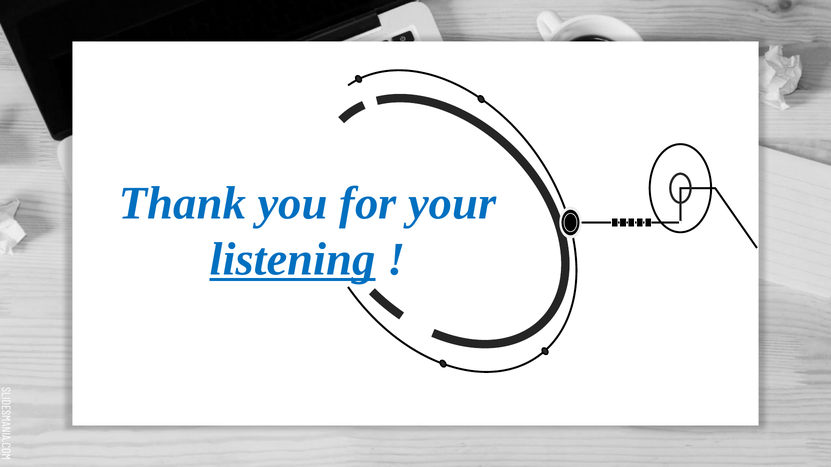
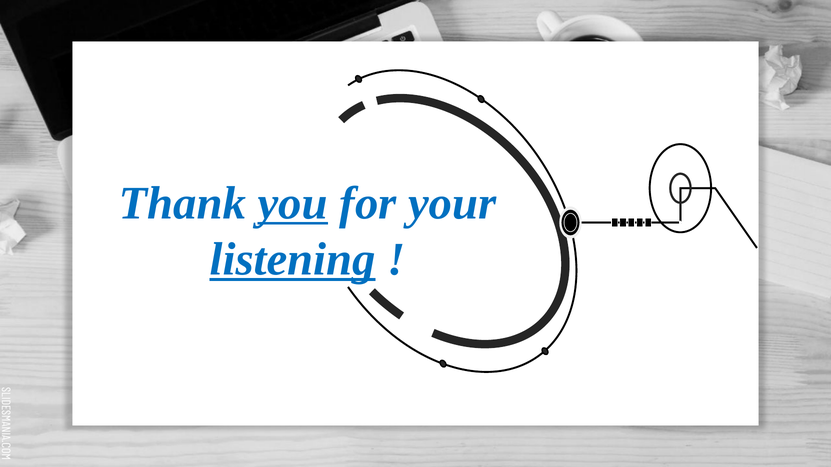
you underline: none -> present
